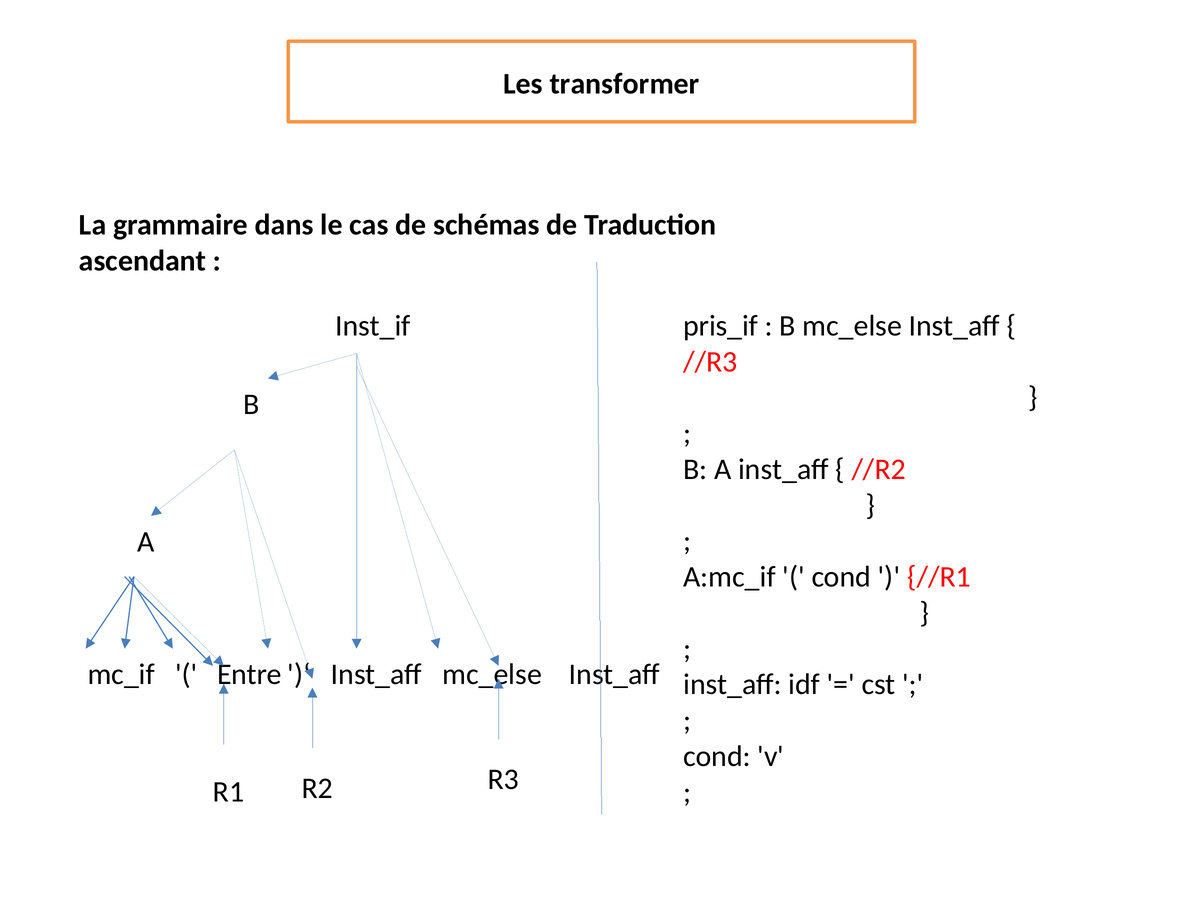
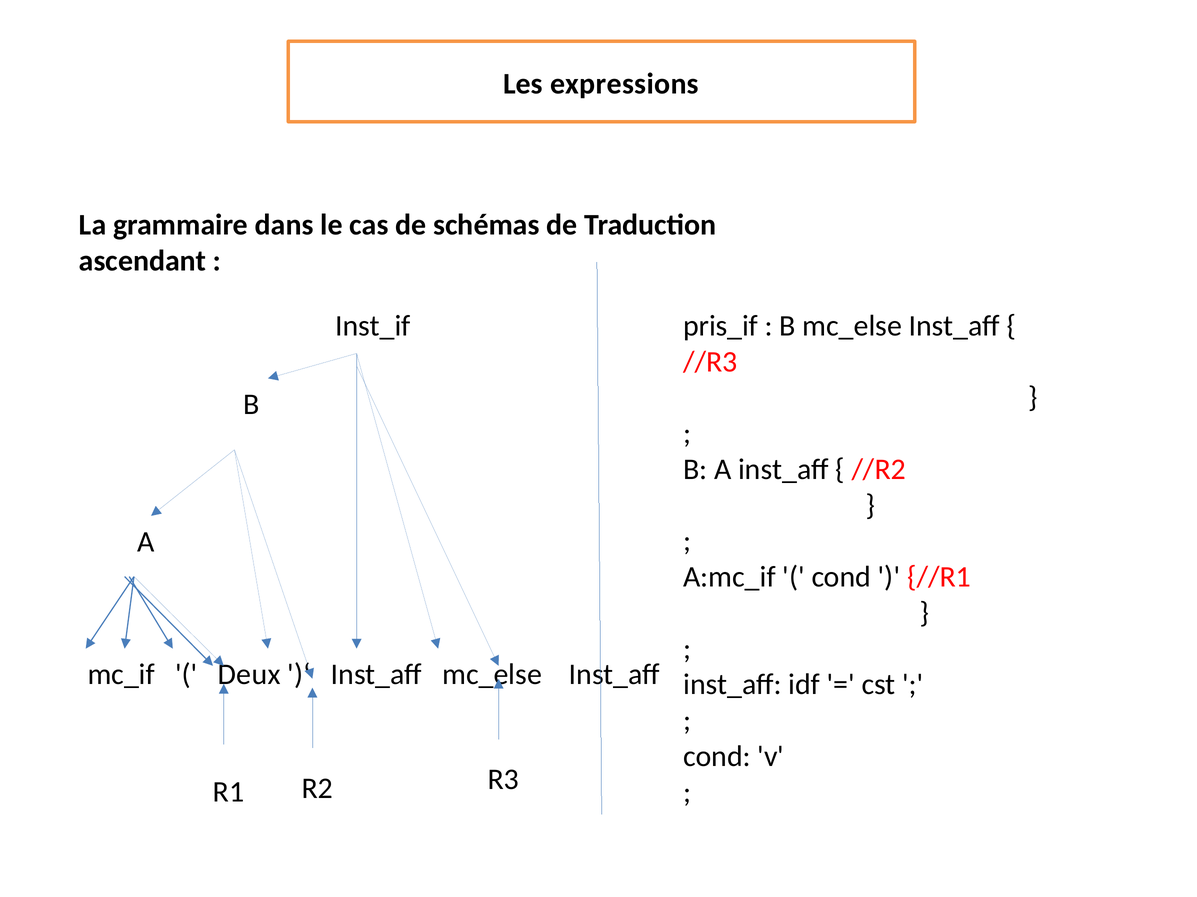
transformer: transformer -> expressions
Entre: Entre -> Deux
